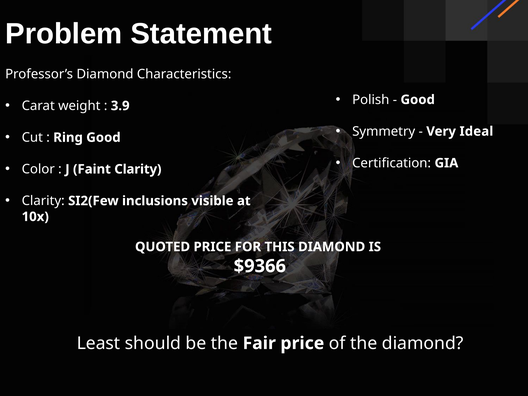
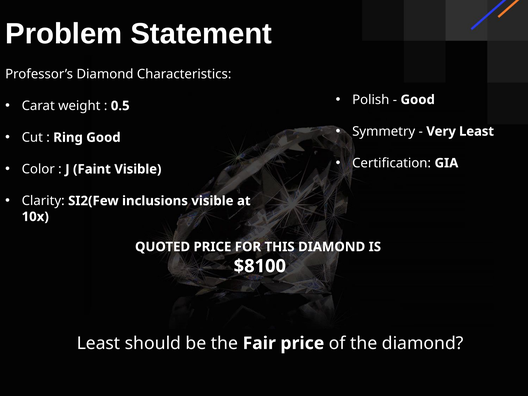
3.9: 3.9 -> 0.5
Very Ideal: Ideal -> Least
Faint Clarity: Clarity -> Visible
$9366: $9366 -> $8100
